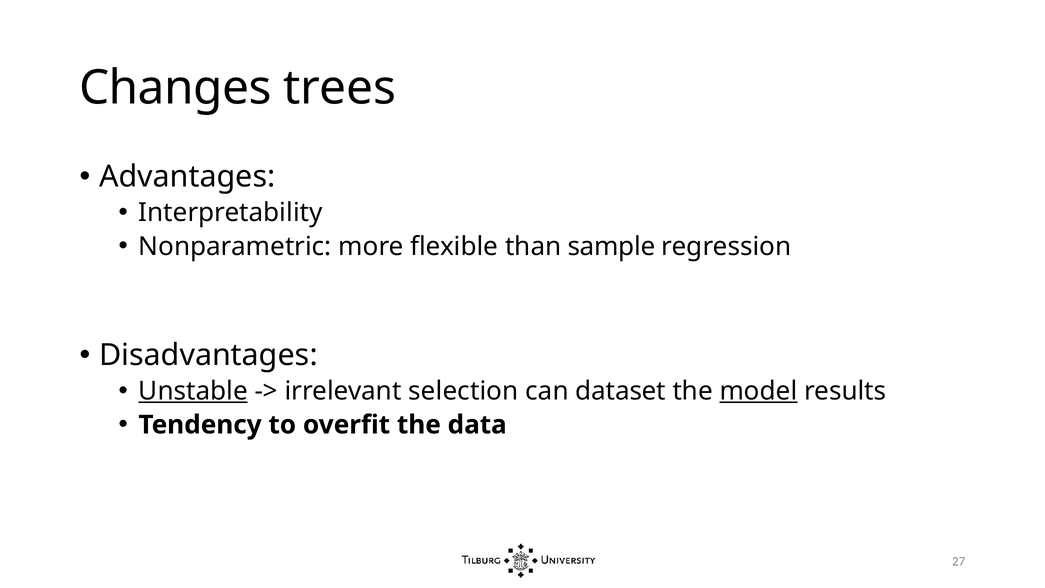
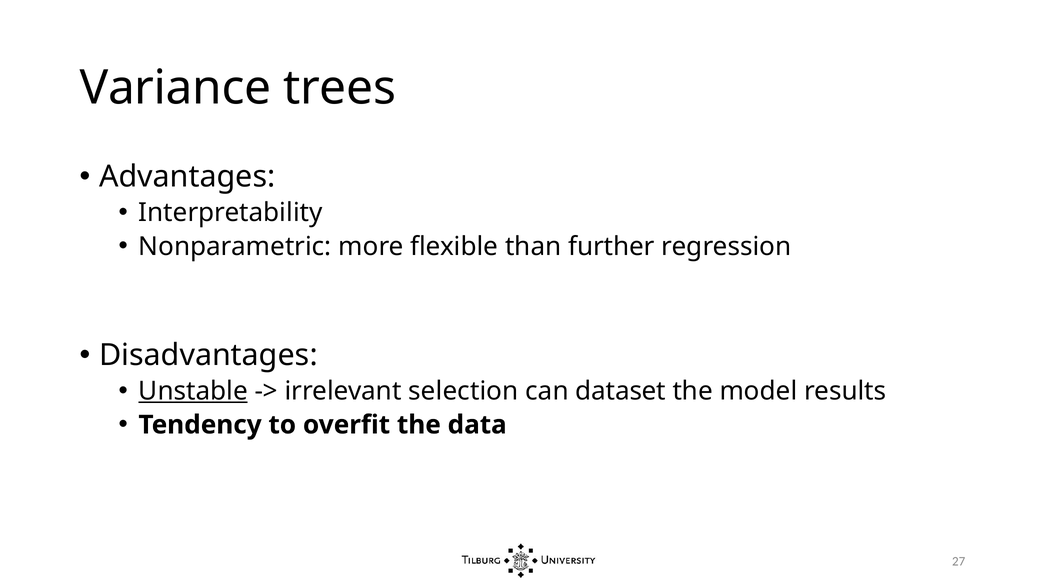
Changes: Changes -> Variance
sample: sample -> further
model underline: present -> none
